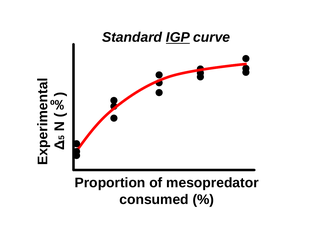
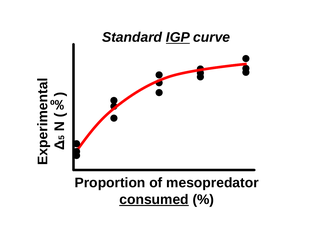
consumed underline: none -> present
